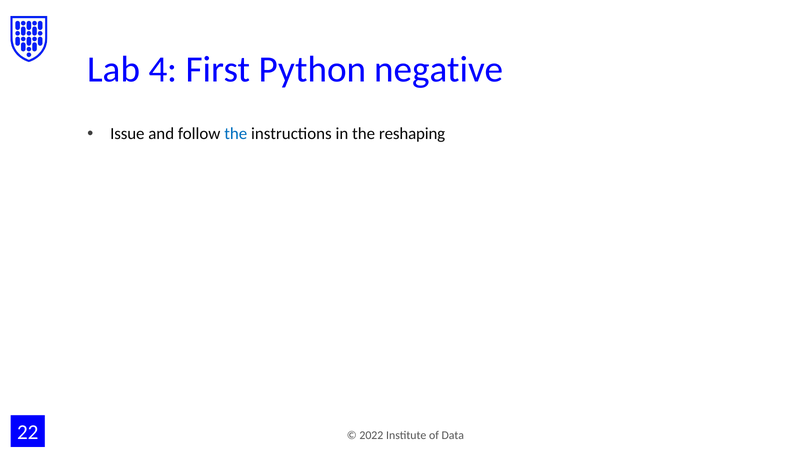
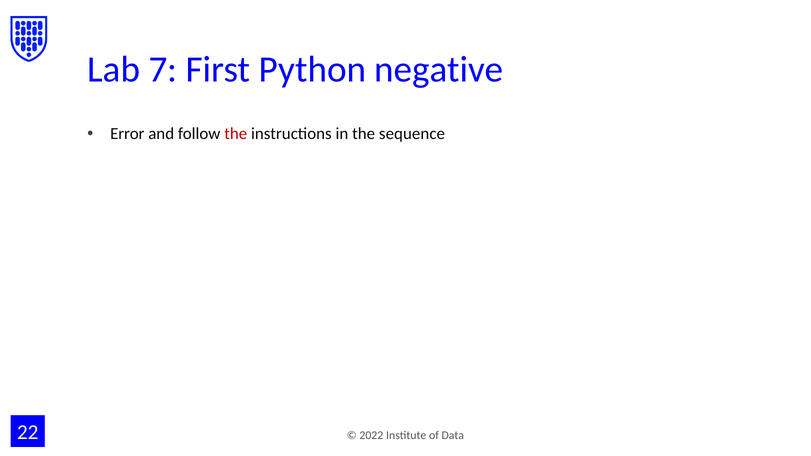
4: 4 -> 7
Issue: Issue -> Error
the at (236, 134) colour: blue -> red
reshaping: reshaping -> sequence
